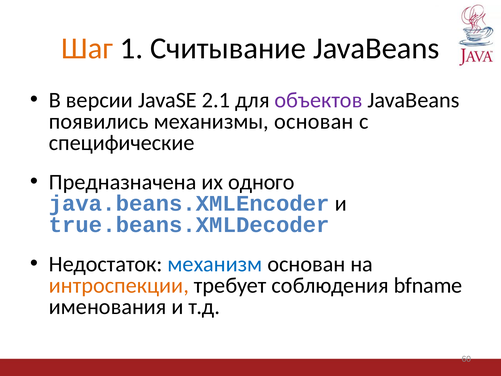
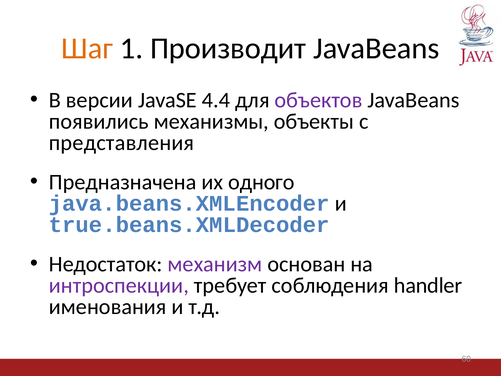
Считывание: Считывание -> Производит
2.1: 2.1 -> 4.4
механизмы основан: основан -> объекты
специфические: специфические -> представления
механизм colour: blue -> purple
интроспекции colour: orange -> purple
bfname: bfname -> handler
